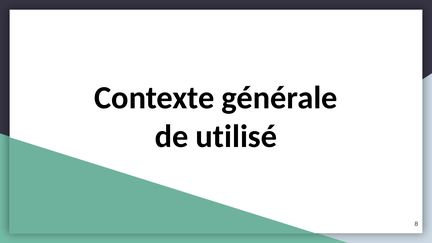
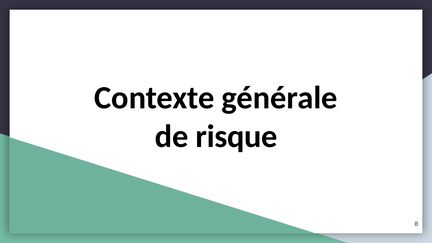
utilisé: utilisé -> risque
